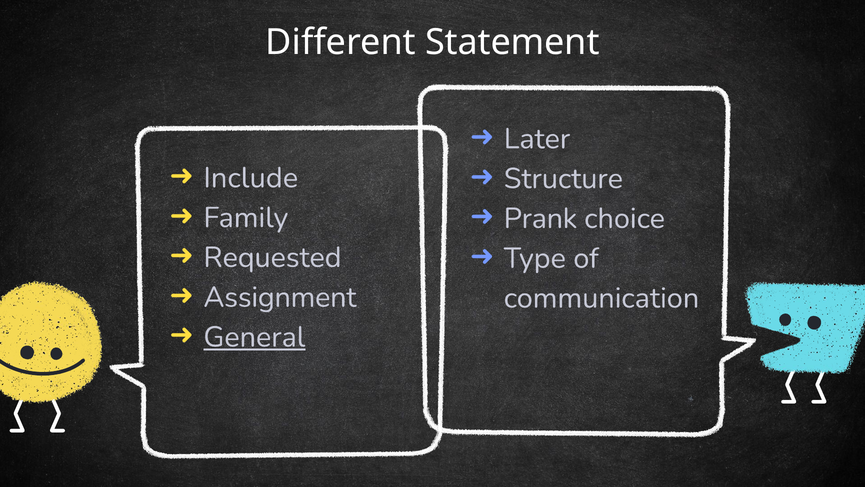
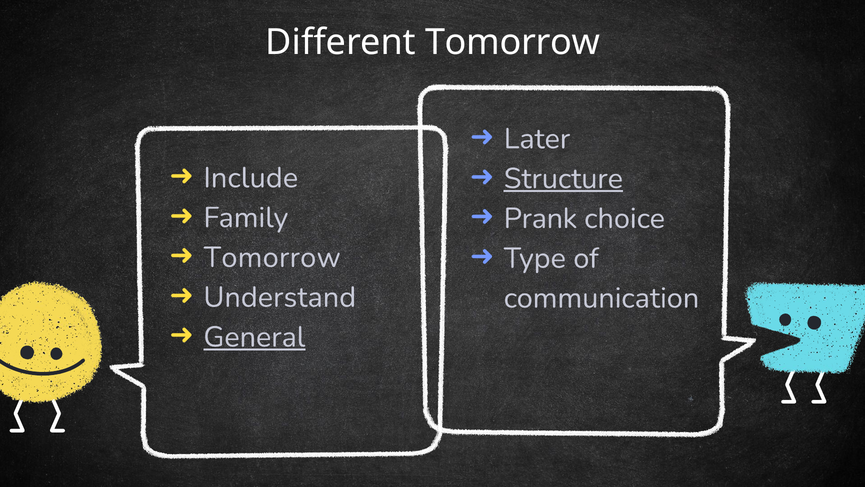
Different Statement: Statement -> Tomorrow
Structure underline: none -> present
Requested at (272, 257): Requested -> Tomorrow
Assignment: Assignment -> Understand
